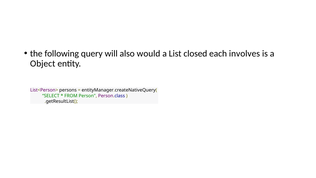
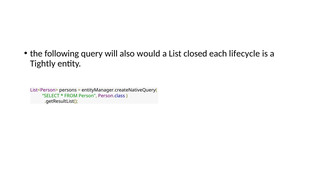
involves: involves -> lifecycle
Object: Object -> Tightly
